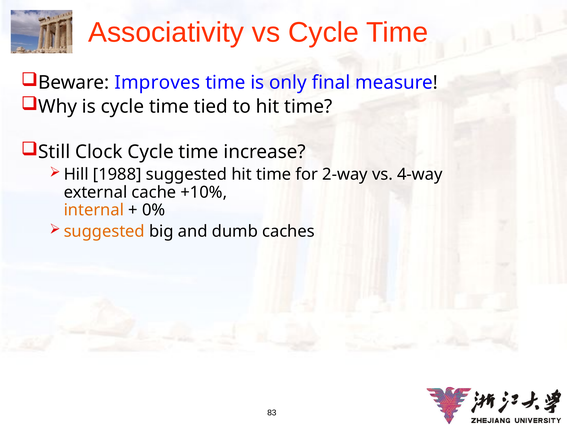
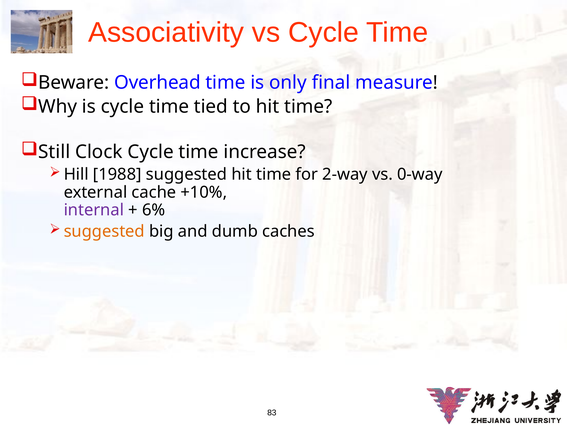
Improves: Improves -> Overhead
4-way: 4-way -> 0-way
internal colour: orange -> purple
0%: 0% -> 6%
